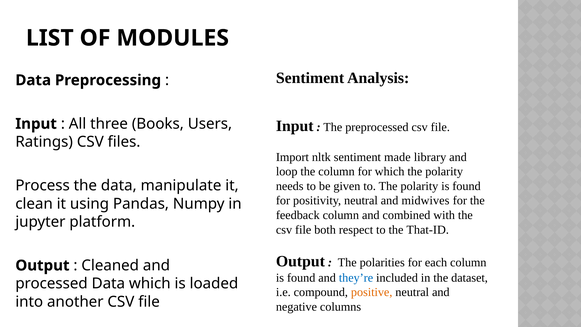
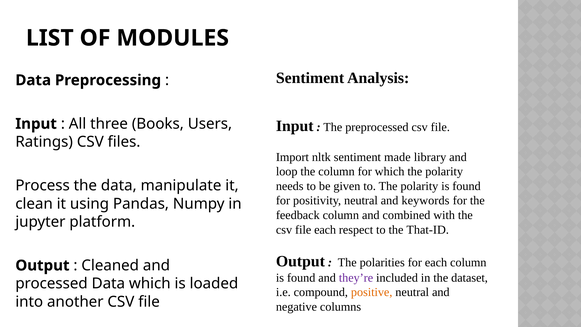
midwives: midwives -> keywords
file both: both -> each
they’re colour: blue -> purple
